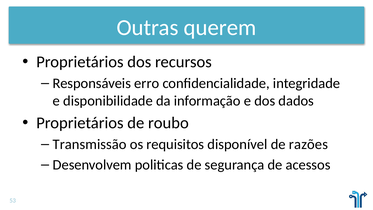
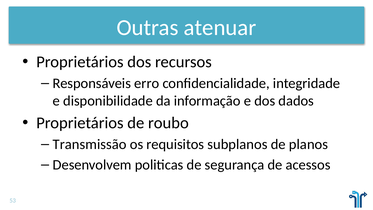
querem: querem -> atenuar
disponível: disponível -> subplanos
razões: razões -> planos
